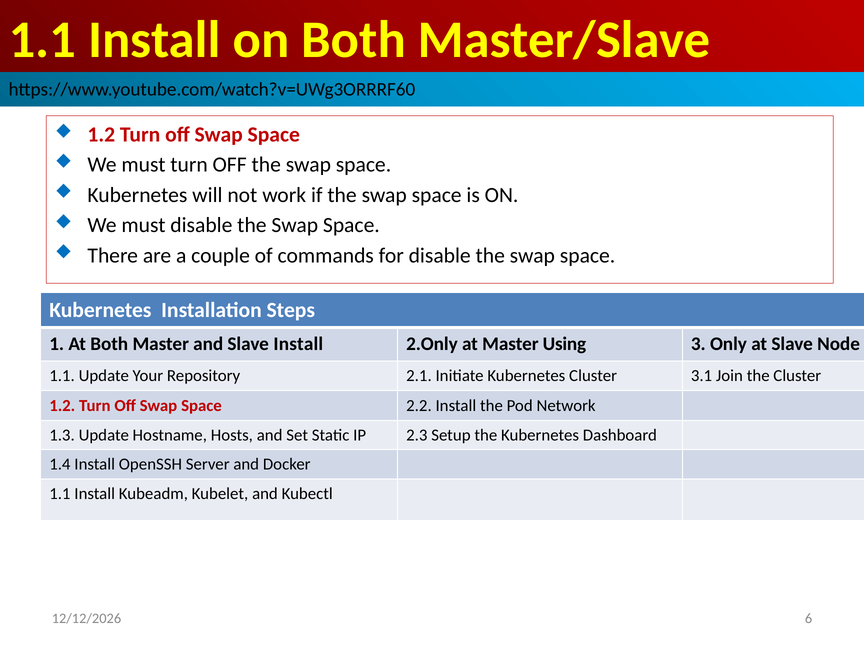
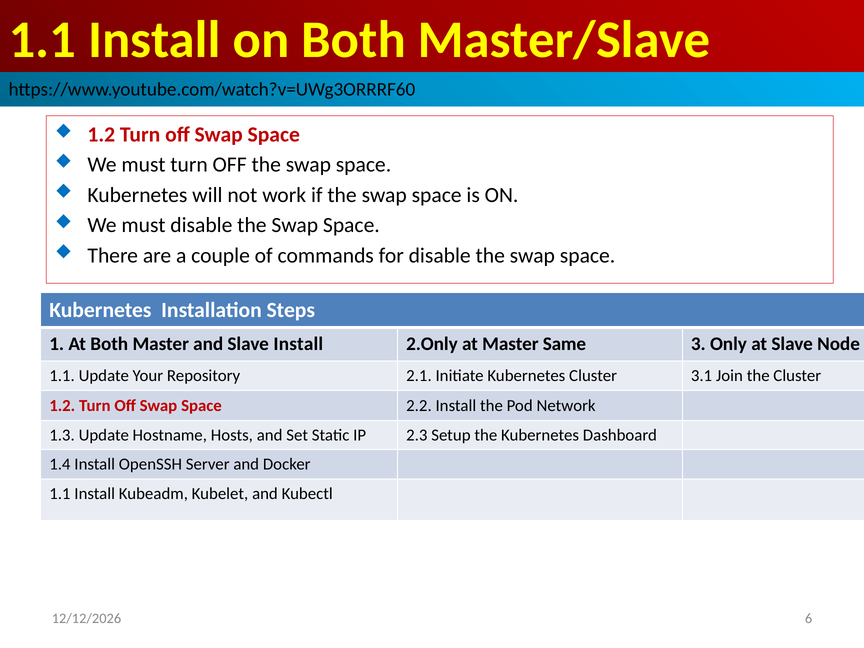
Using: Using -> Same
